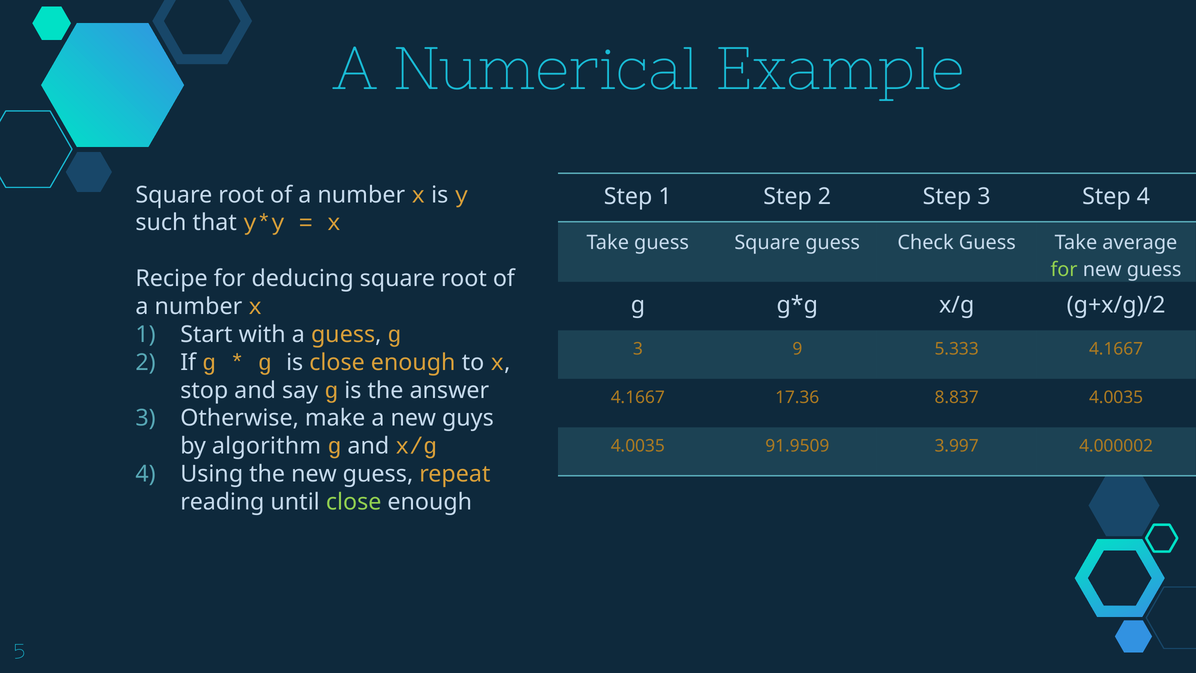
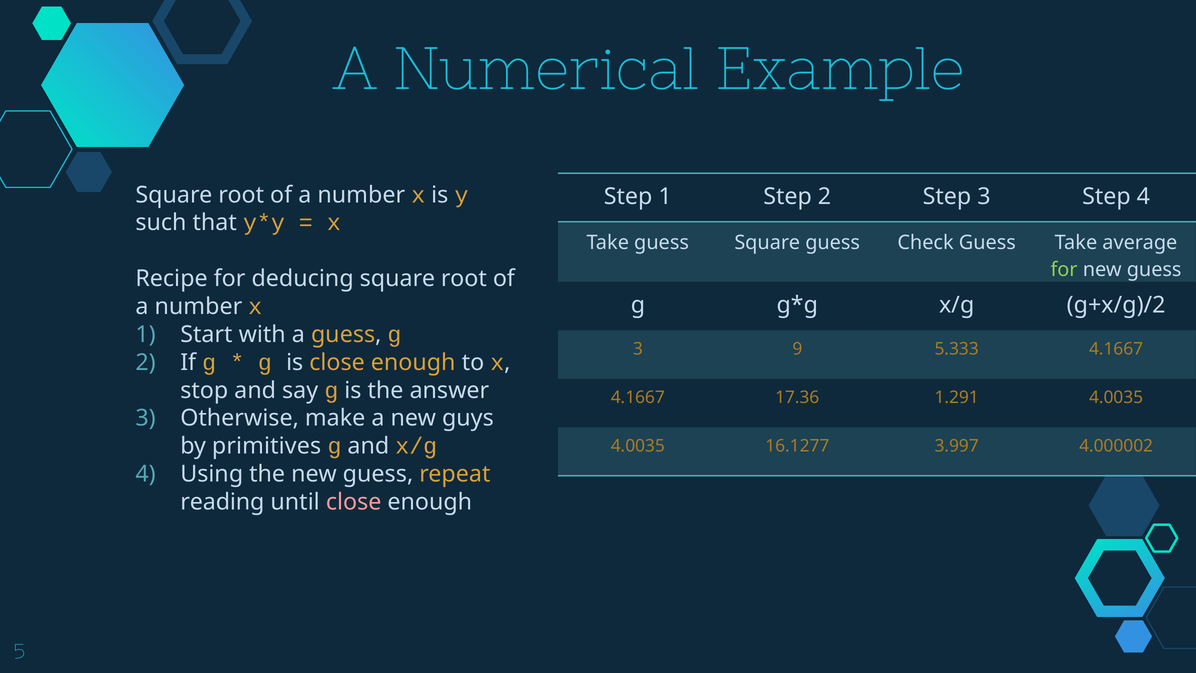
8.837: 8.837 -> 1.291
algorithm: algorithm -> primitives
91.9509: 91.9509 -> 16.1277
close at (354, 502) colour: light green -> pink
